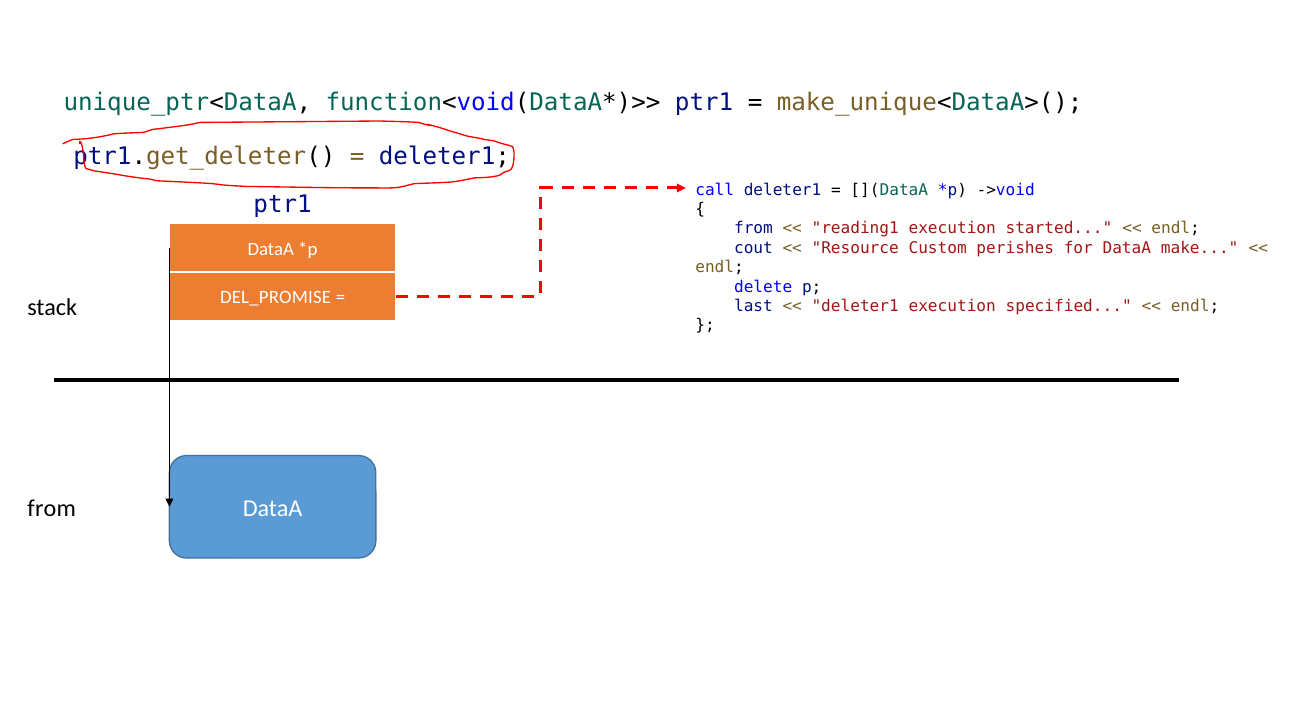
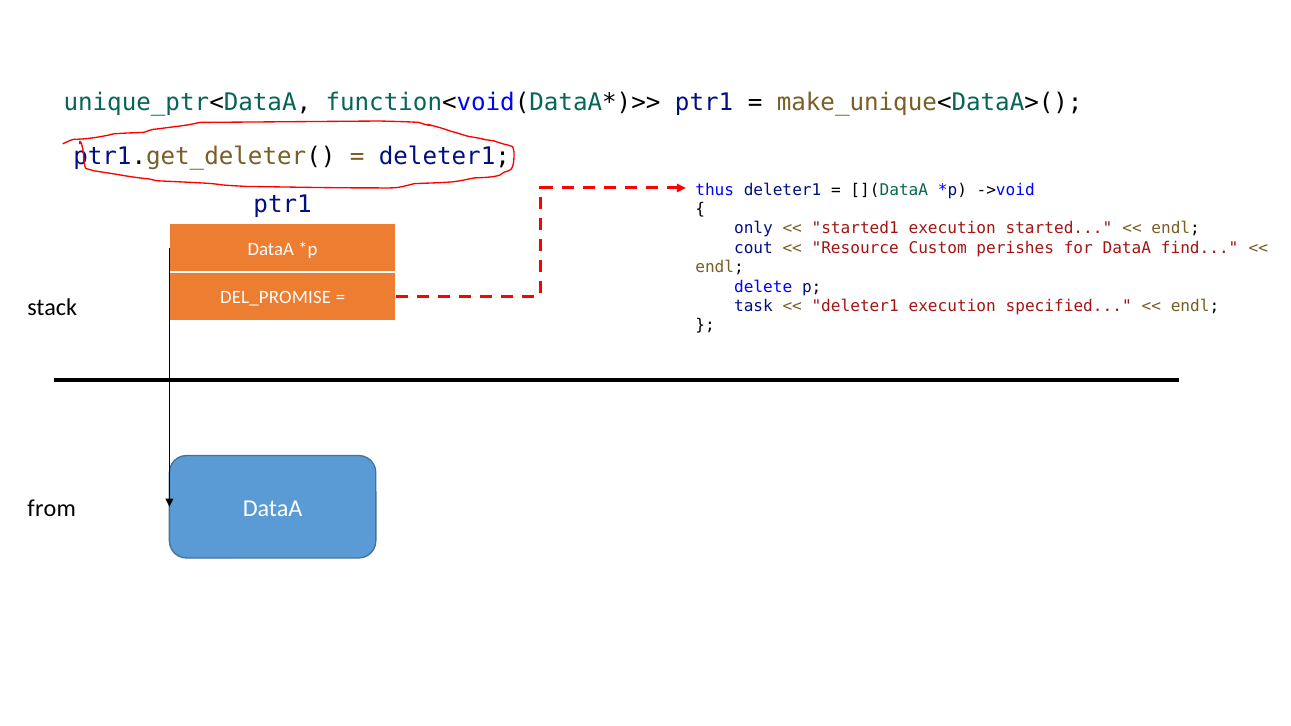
call: call -> thus
from at (753, 229): from -> only
reading1: reading1 -> started1
make: make -> find
last: last -> task
